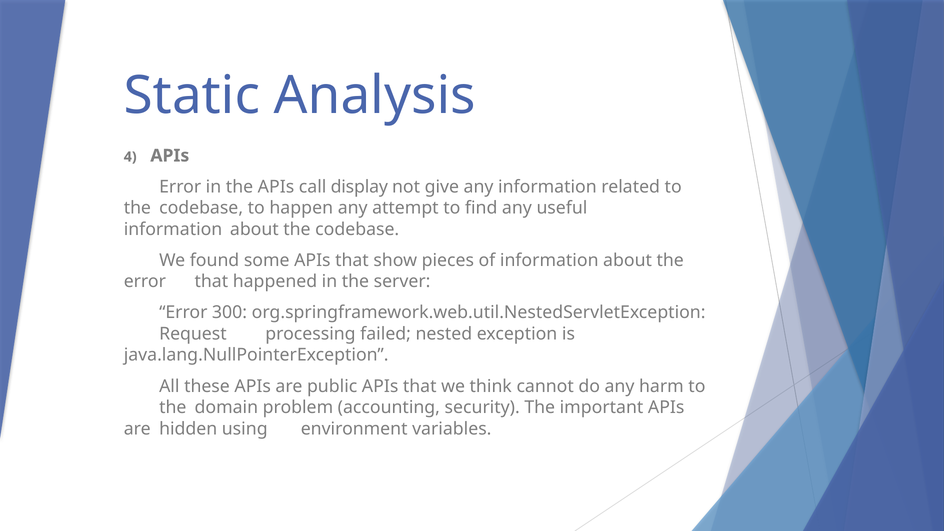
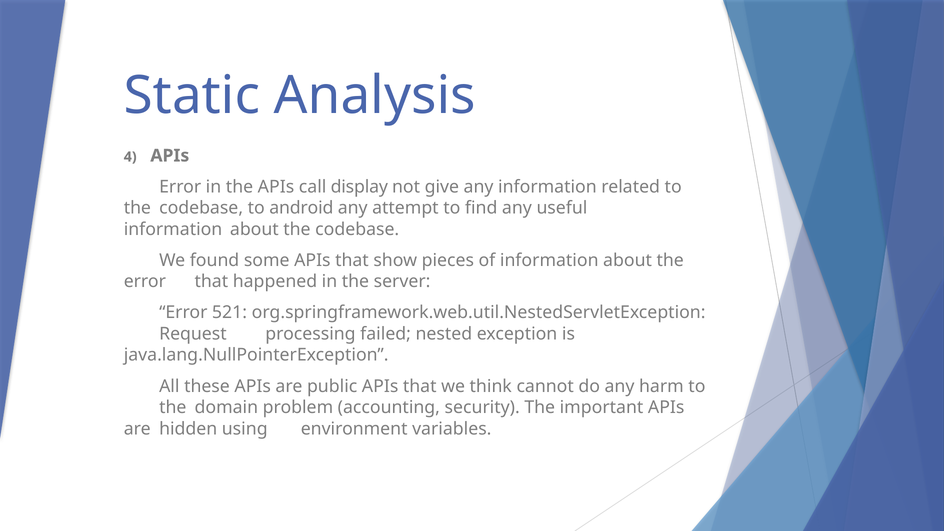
happen: happen -> android
300: 300 -> 521
